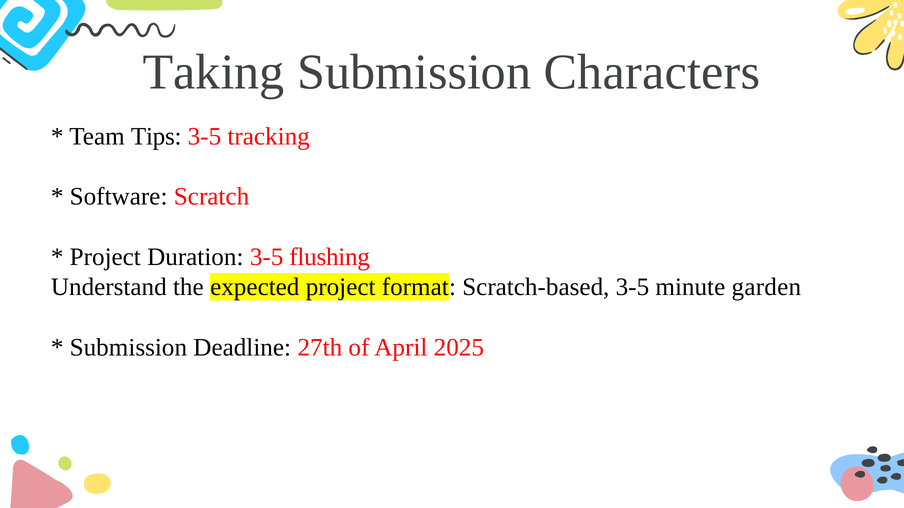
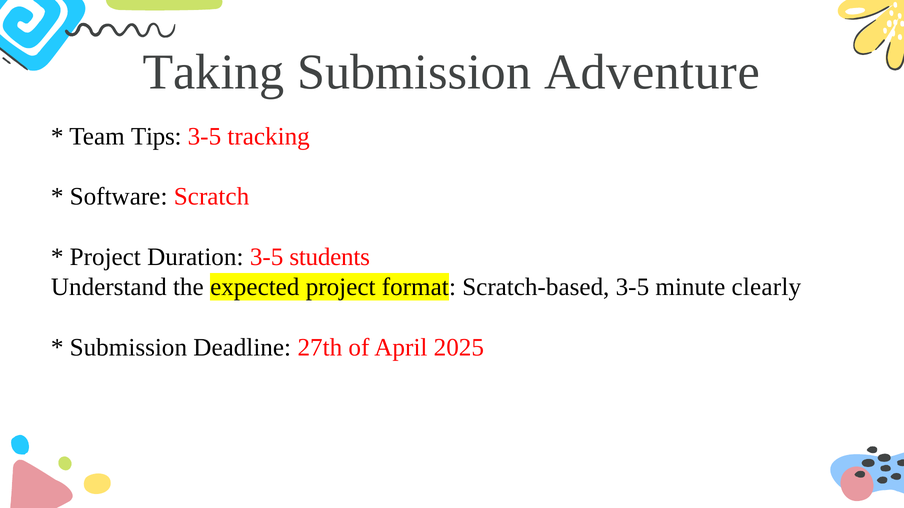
Characters: Characters -> Adventure
flushing: flushing -> students
garden: garden -> clearly
